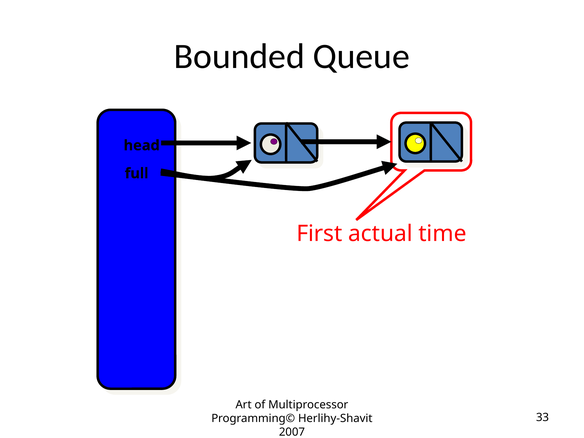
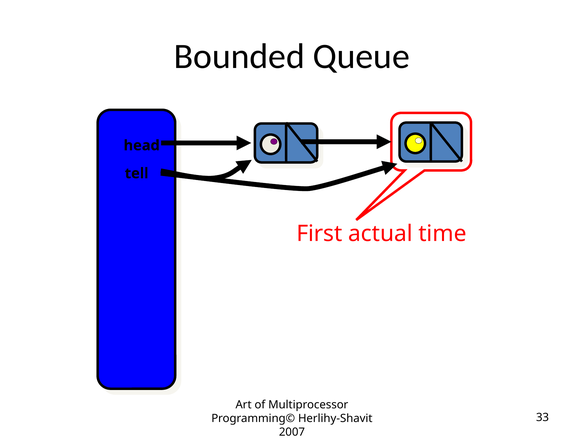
full: full -> tell
